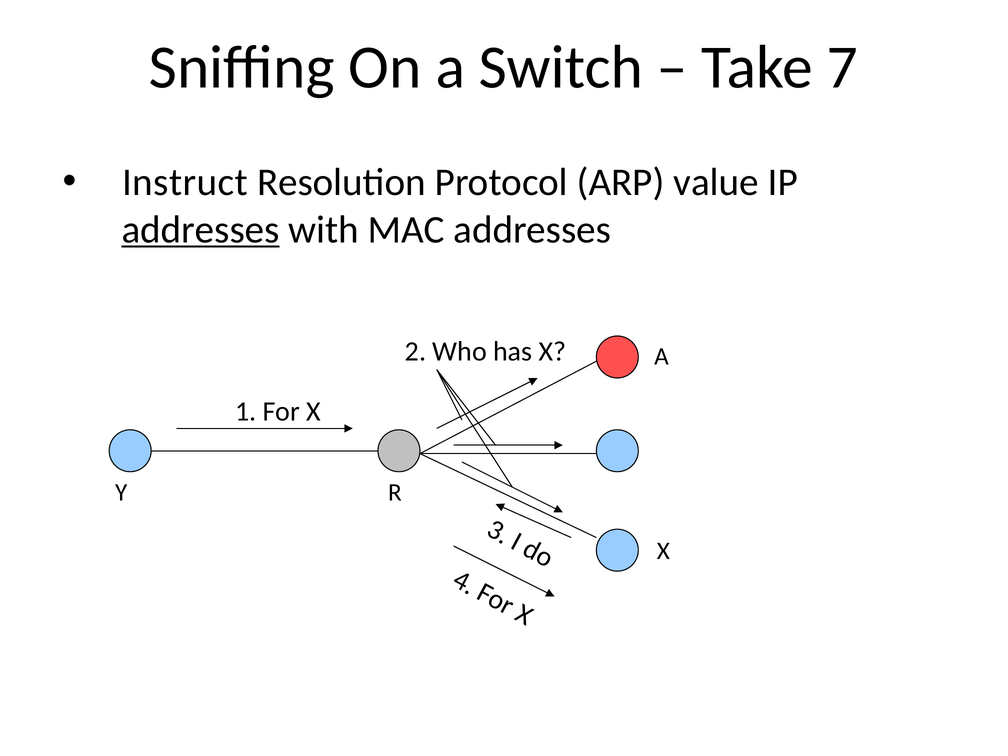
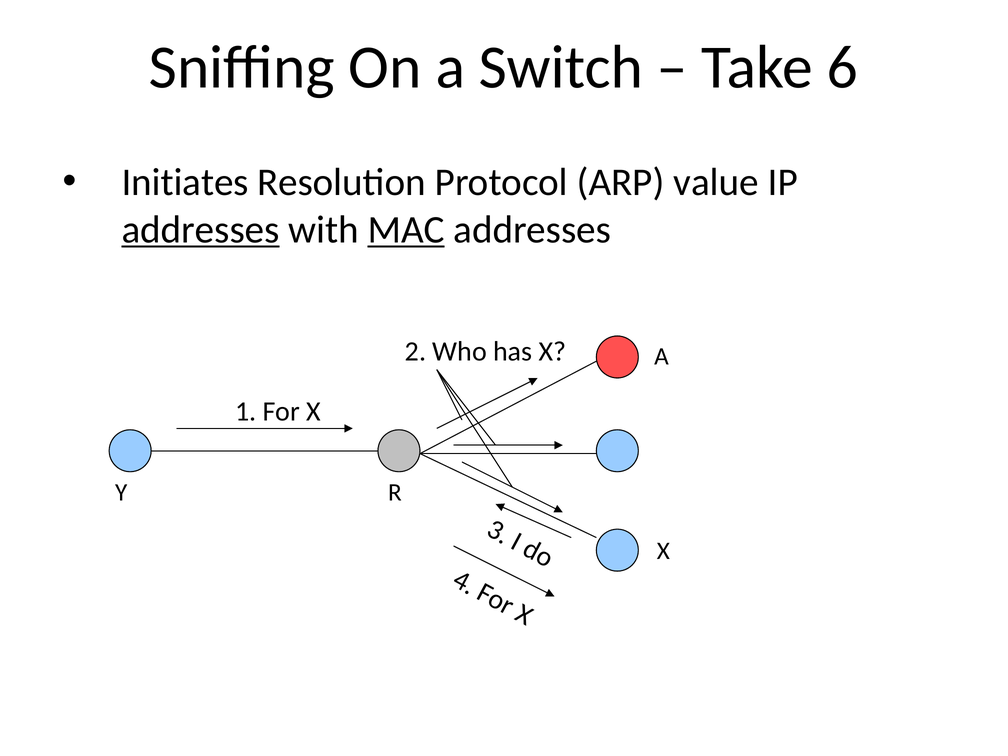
7: 7 -> 6
Instruct: Instruct -> Initiates
MAC underline: none -> present
